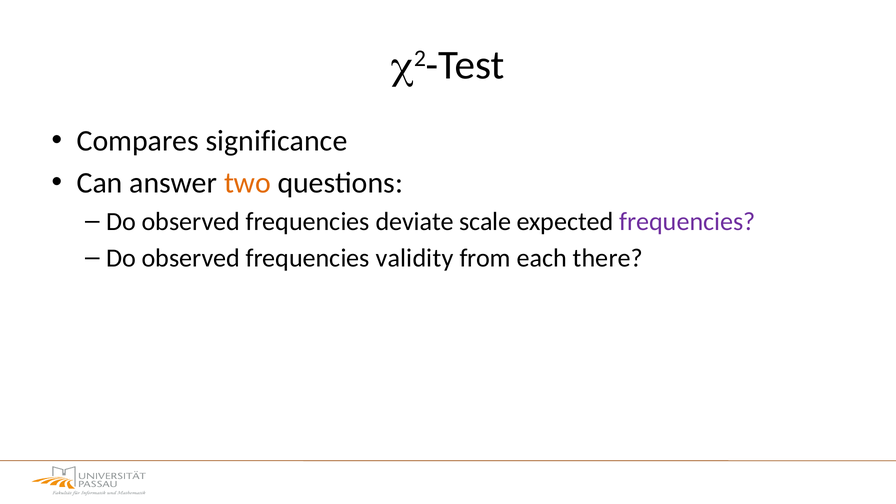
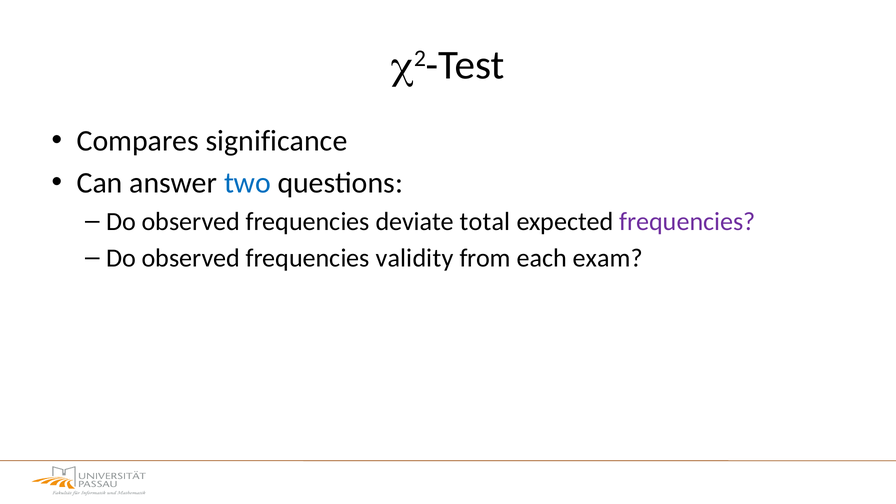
two colour: orange -> blue
scale: scale -> total
there: there -> exam
